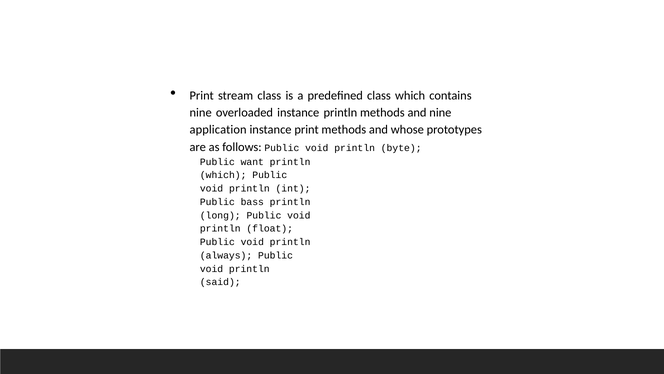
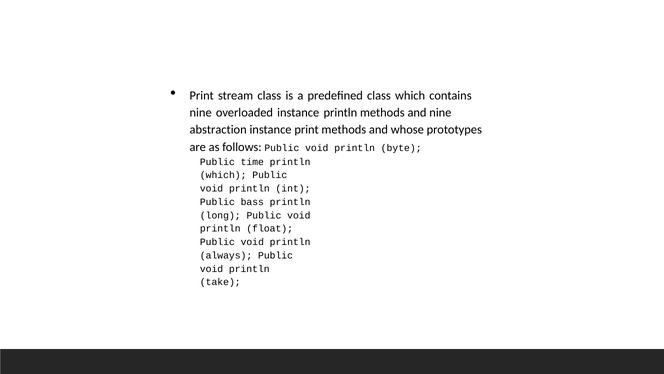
application: application -> abstraction
want: want -> time
said: said -> take
